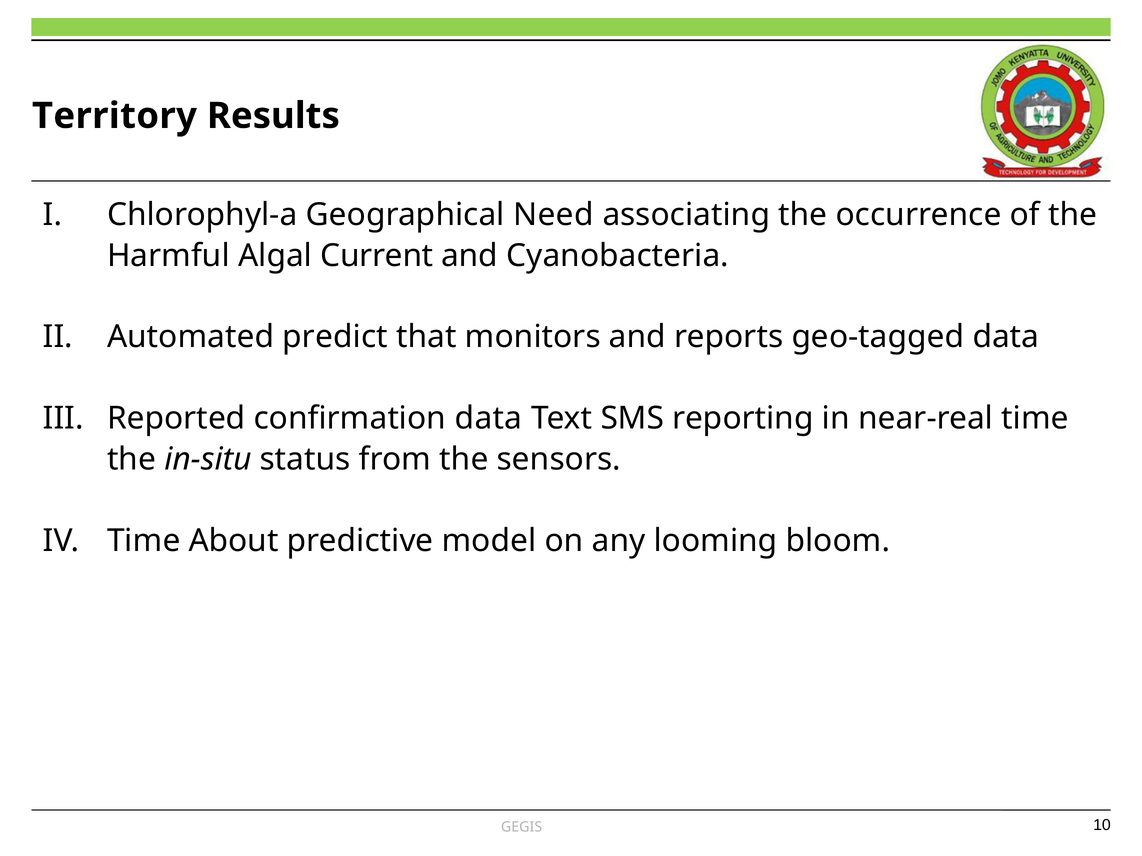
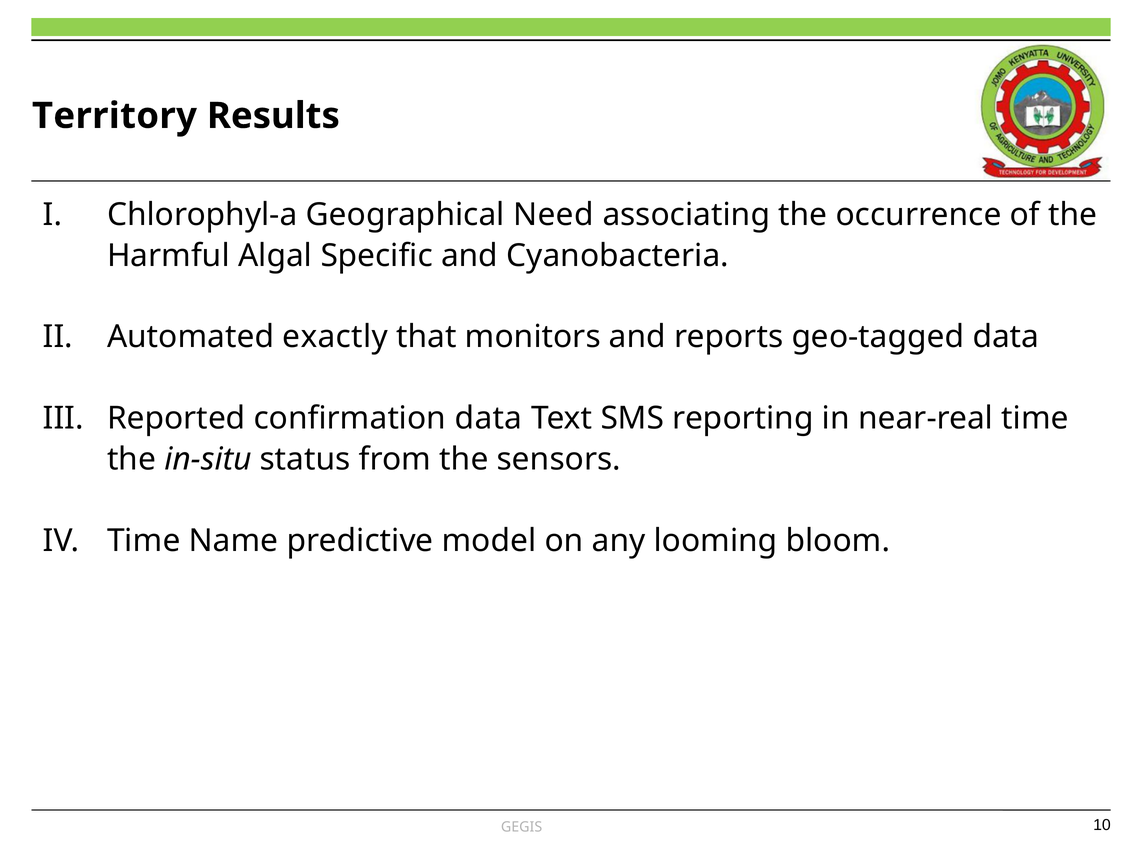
Current: Current -> Specific
predict: predict -> exactly
About: About -> Name
